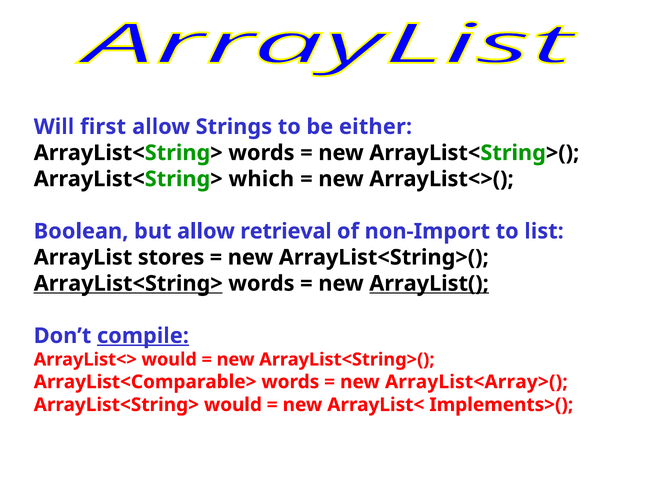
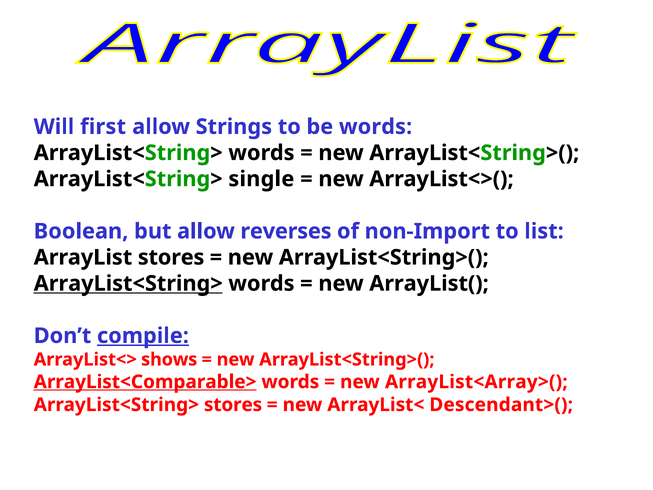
be either: either -> words
which: which -> single
retrieval: retrieval -> reverses
ArrayList( underline: present -> none
ArrayList<> would: would -> shows
ArrayList<Comparable> underline: none -> present
ArrayList<String> would: would -> stores
Implements>(: Implements>( -> Descendant>(
